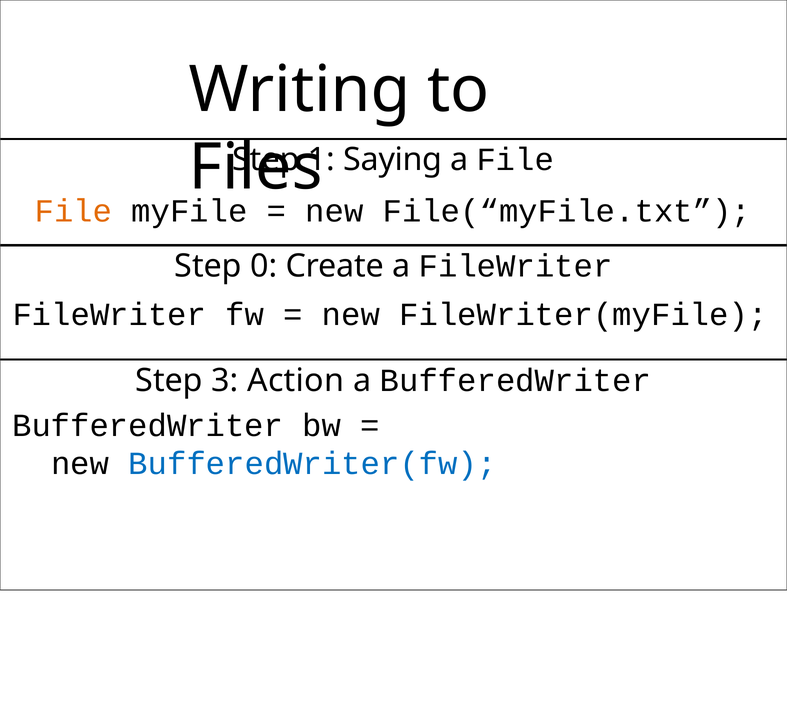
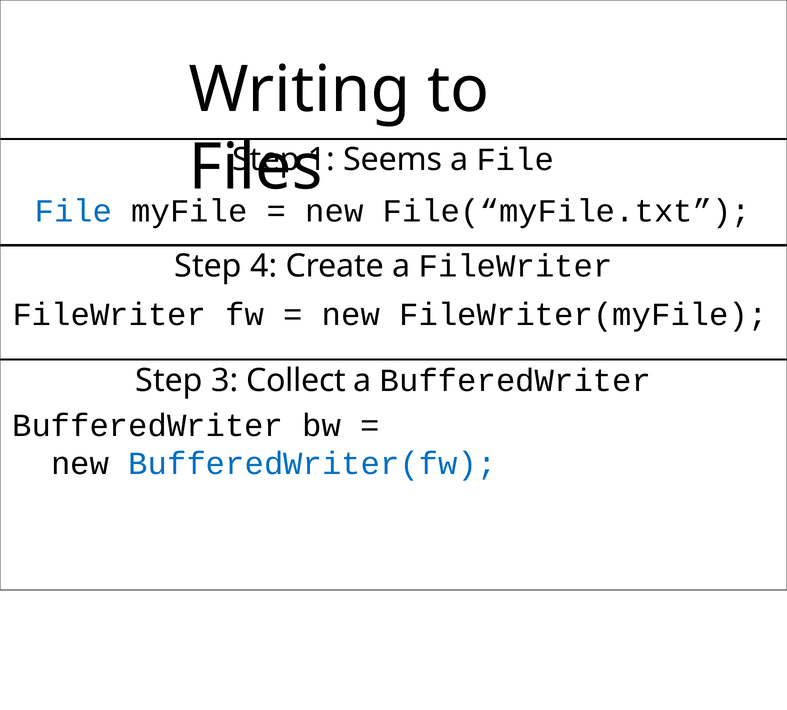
Saying: Saying -> Seems
File at (73, 211) colour: orange -> blue
0: 0 -> 4
Action: Action -> Collect
